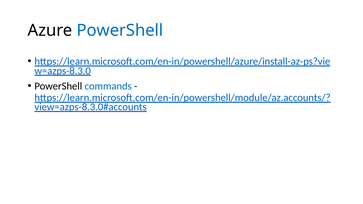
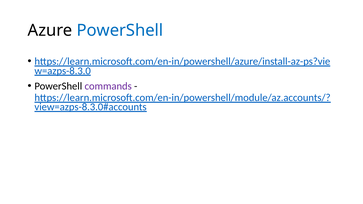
commands colour: blue -> purple
